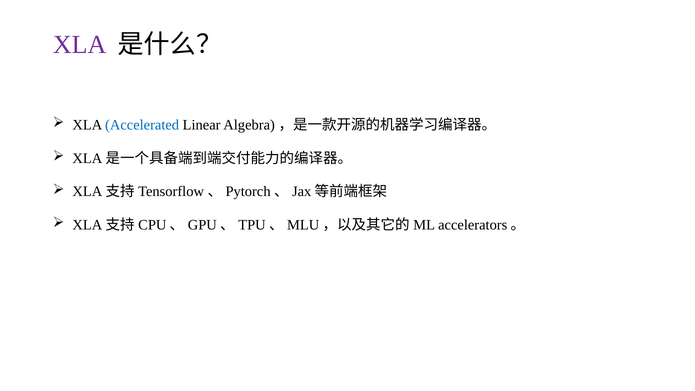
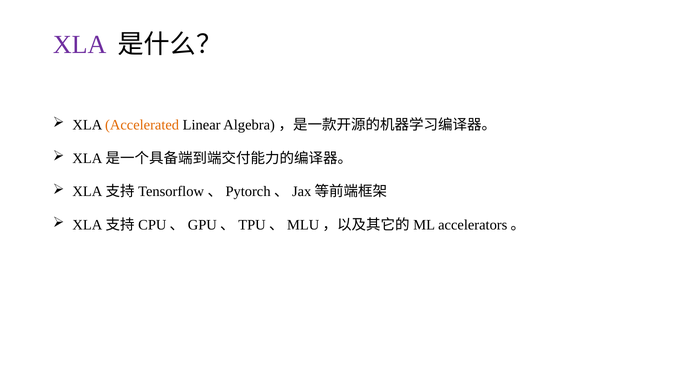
Accelerated colour: blue -> orange
